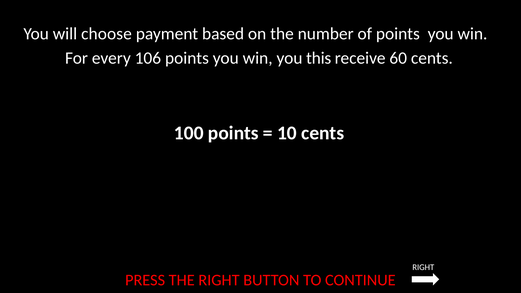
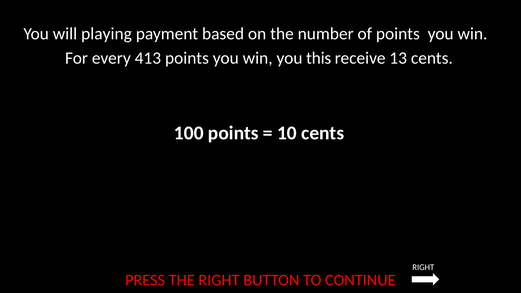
choose: choose -> playing
106: 106 -> 413
60: 60 -> 13
